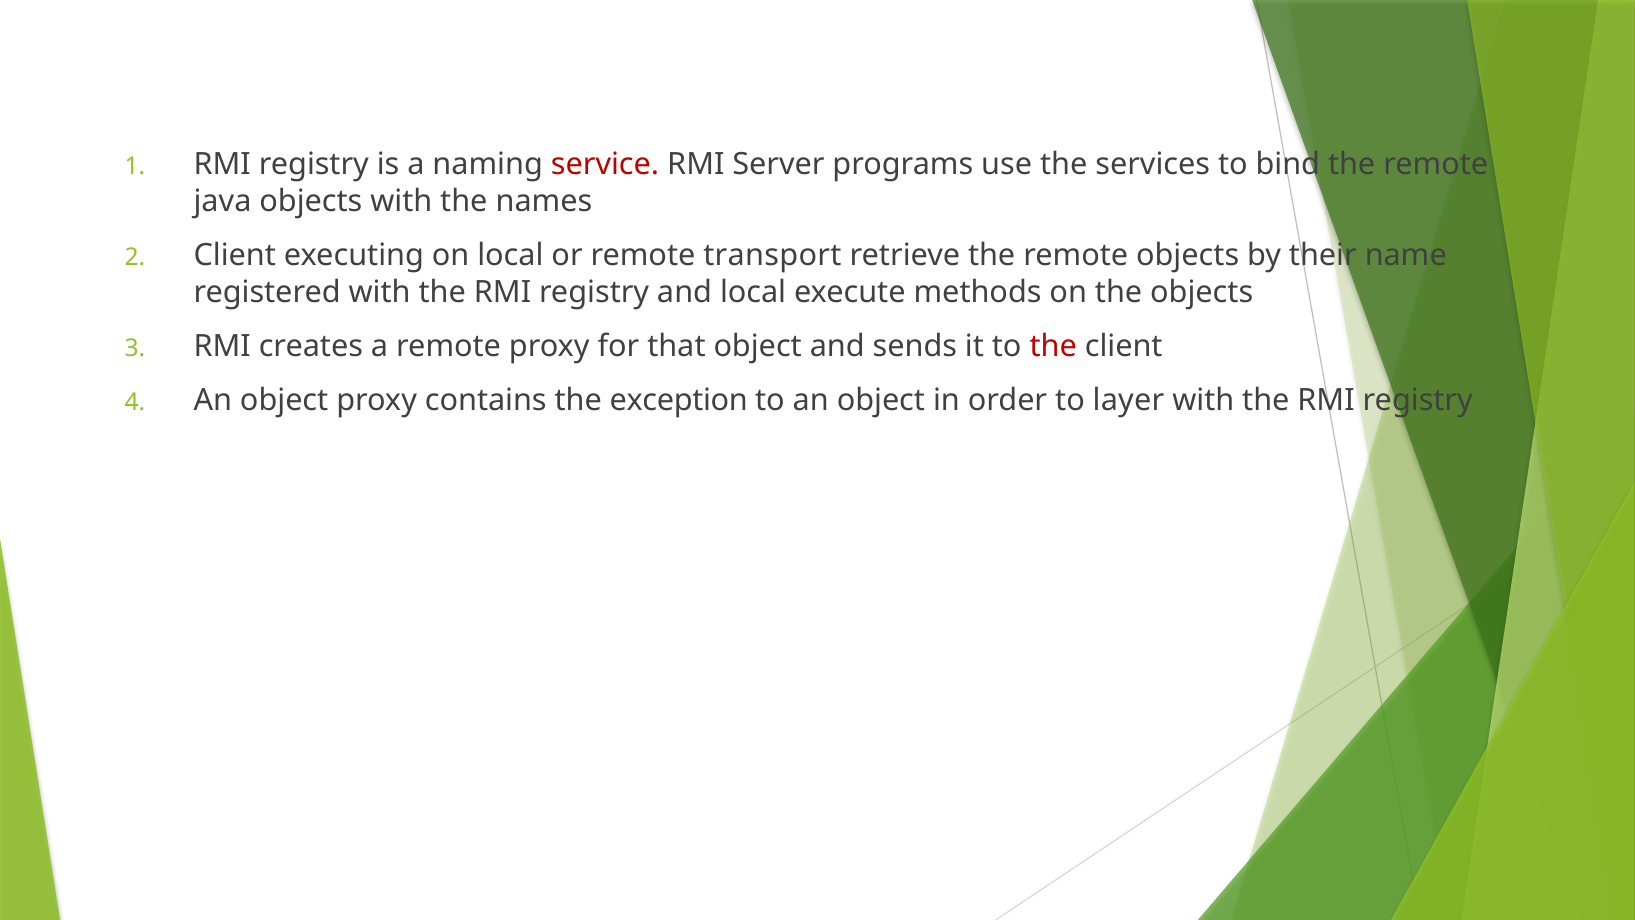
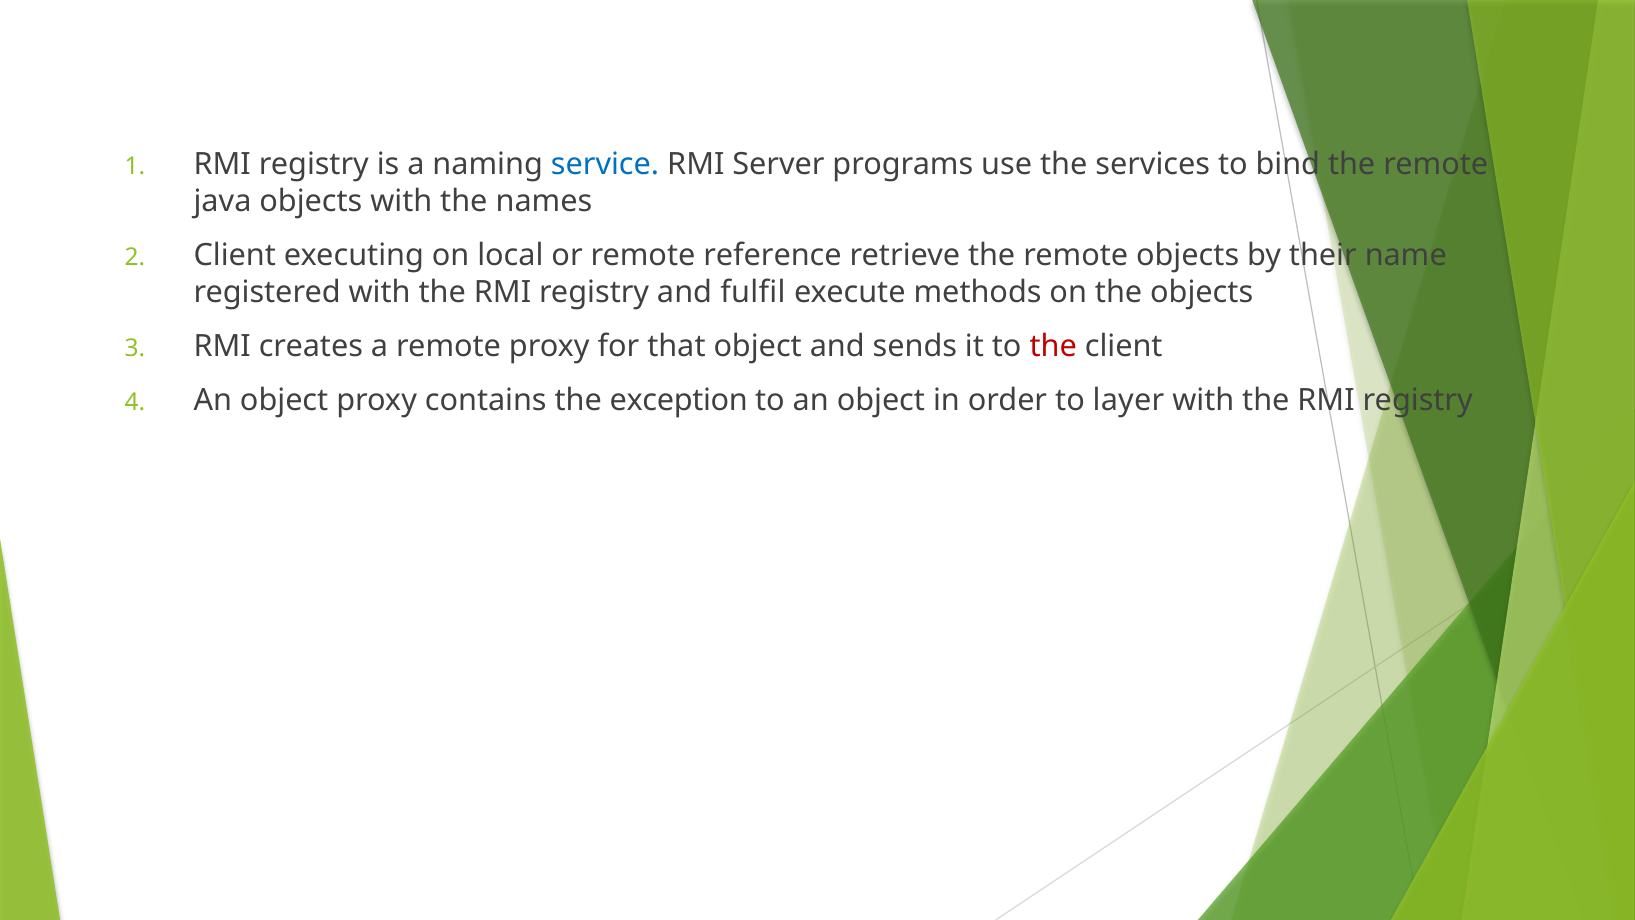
service colour: red -> blue
transport: transport -> reference
and local: local -> fulfil
